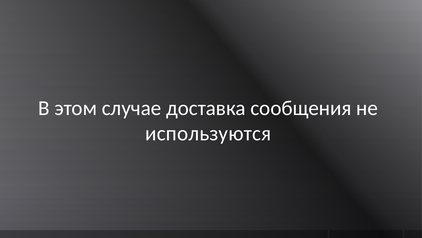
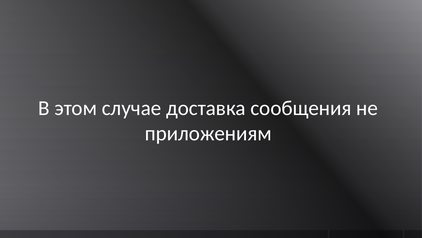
используются: используются -> приложениям
